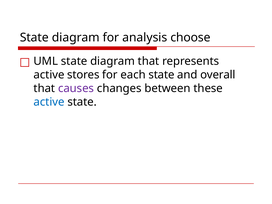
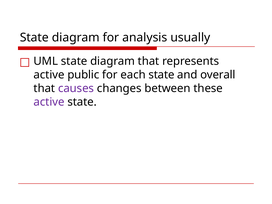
choose: choose -> usually
stores: stores -> public
active at (49, 102) colour: blue -> purple
